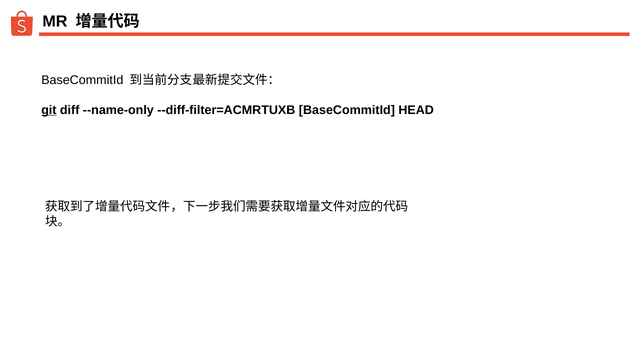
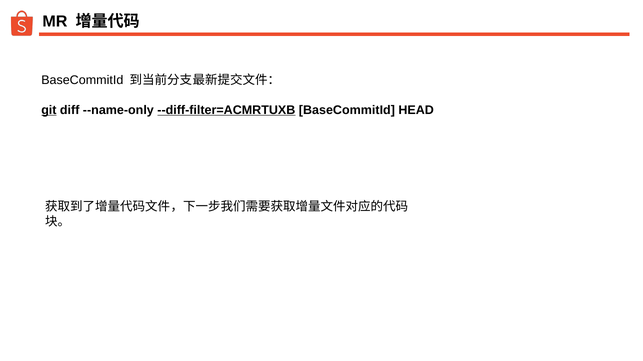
--diff-filter=ACMRTUXB underline: none -> present
